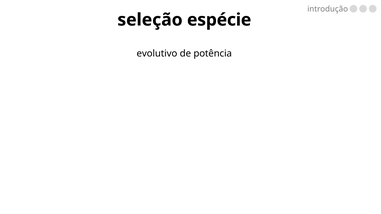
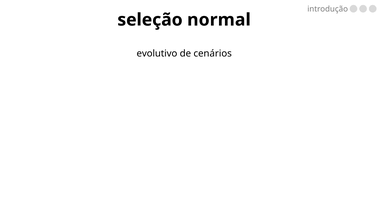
espécie: espécie -> normal
potência: potência -> cenários
